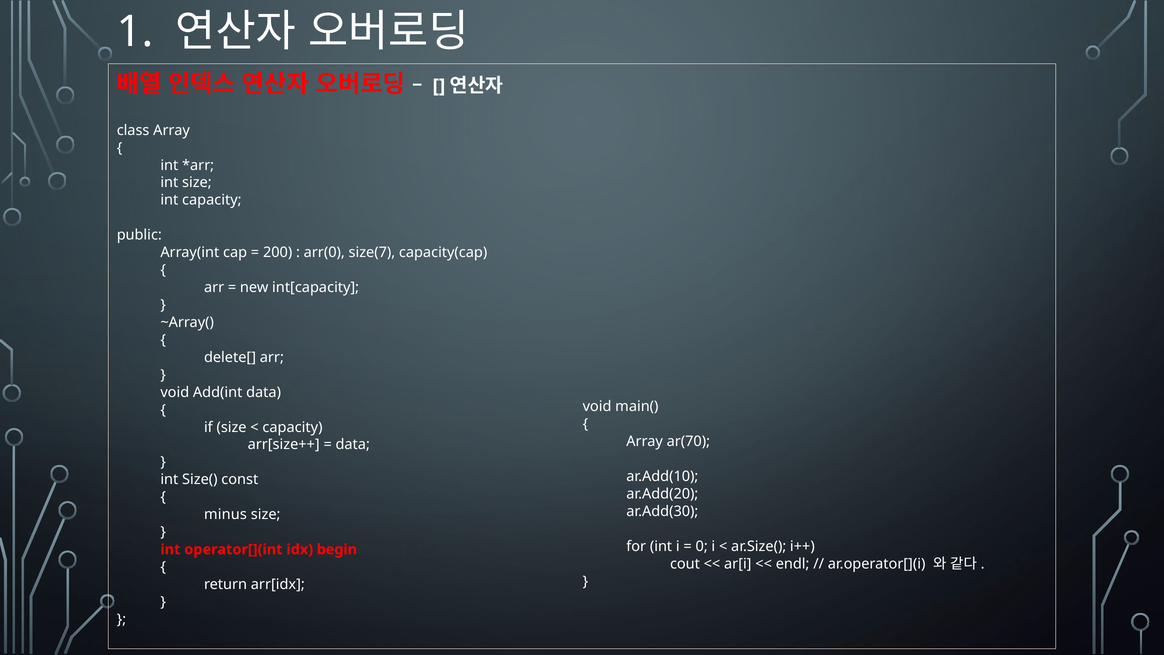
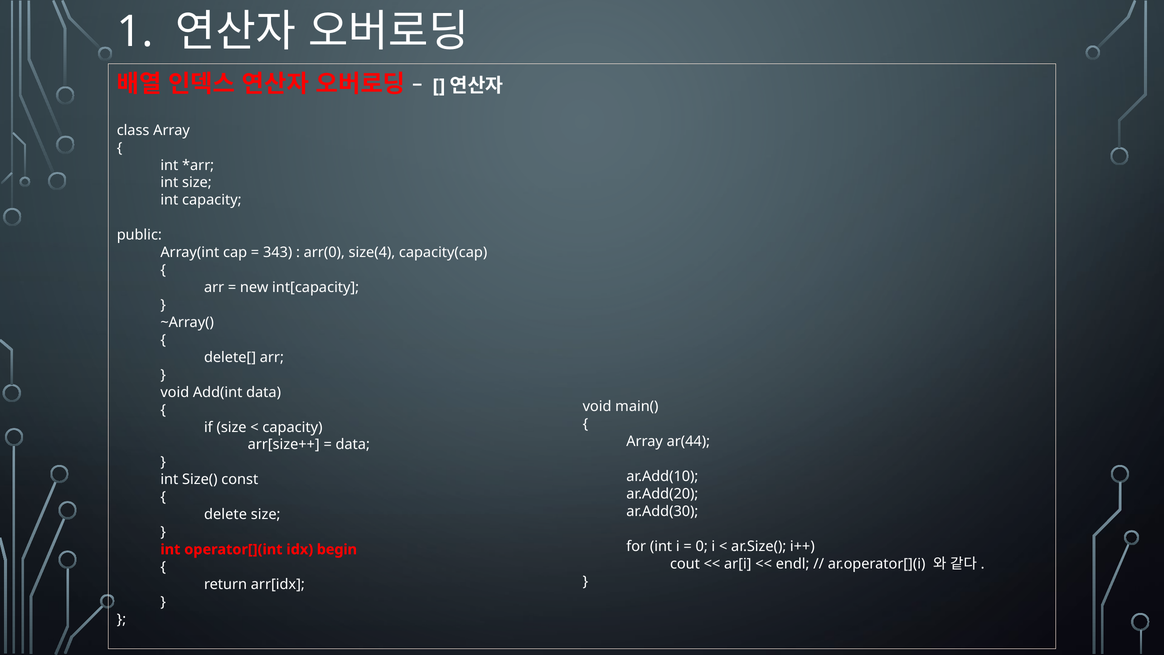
200: 200 -> 343
size(7: size(7 -> size(4
ar(70: ar(70 -> ar(44
minus: minus -> delete
